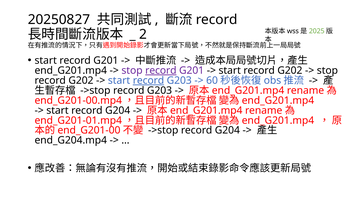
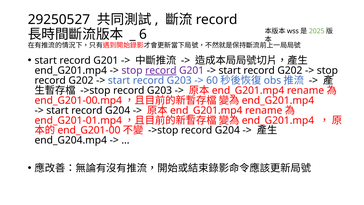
20250827: 20250827 -> 29250527
2: 2 -> 6
record at (148, 80) underline: present -> none
